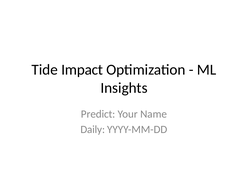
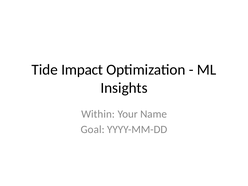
Predict: Predict -> Within
Daily: Daily -> Goal
